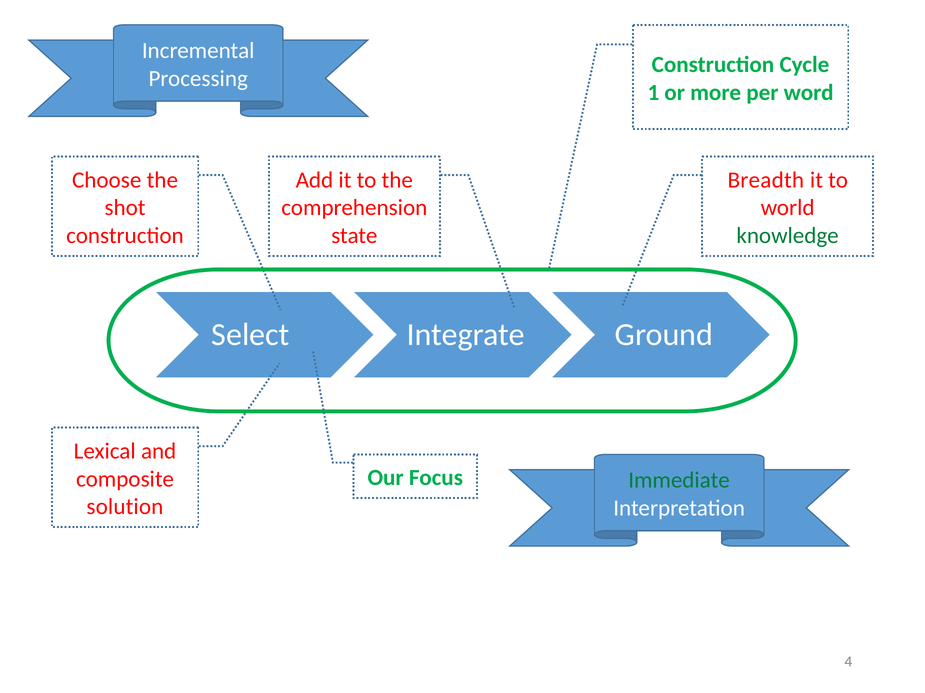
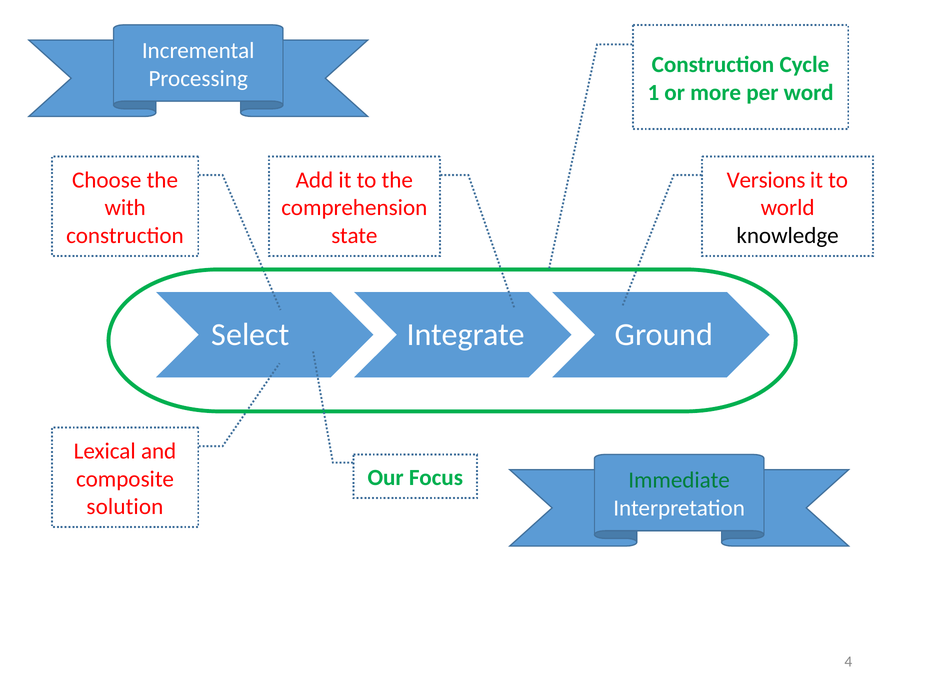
Breadth: Breadth -> Versions
shot: shot -> with
knowledge colour: green -> black
